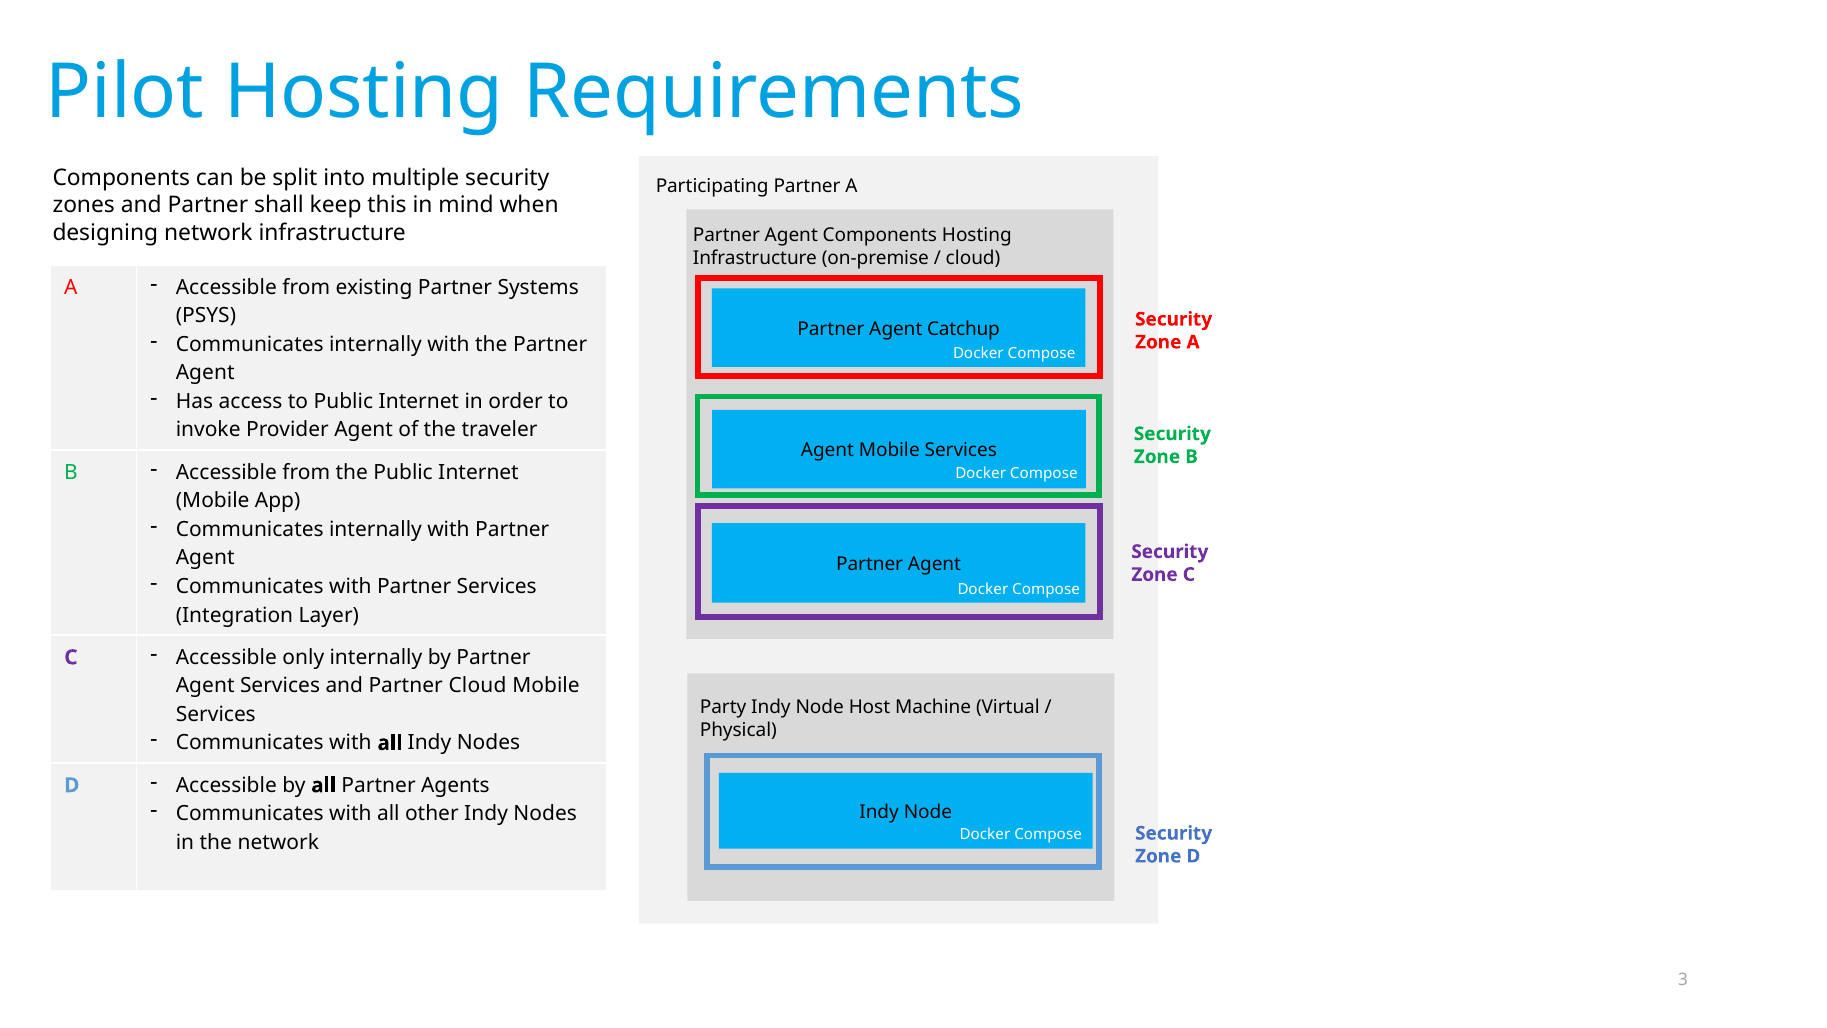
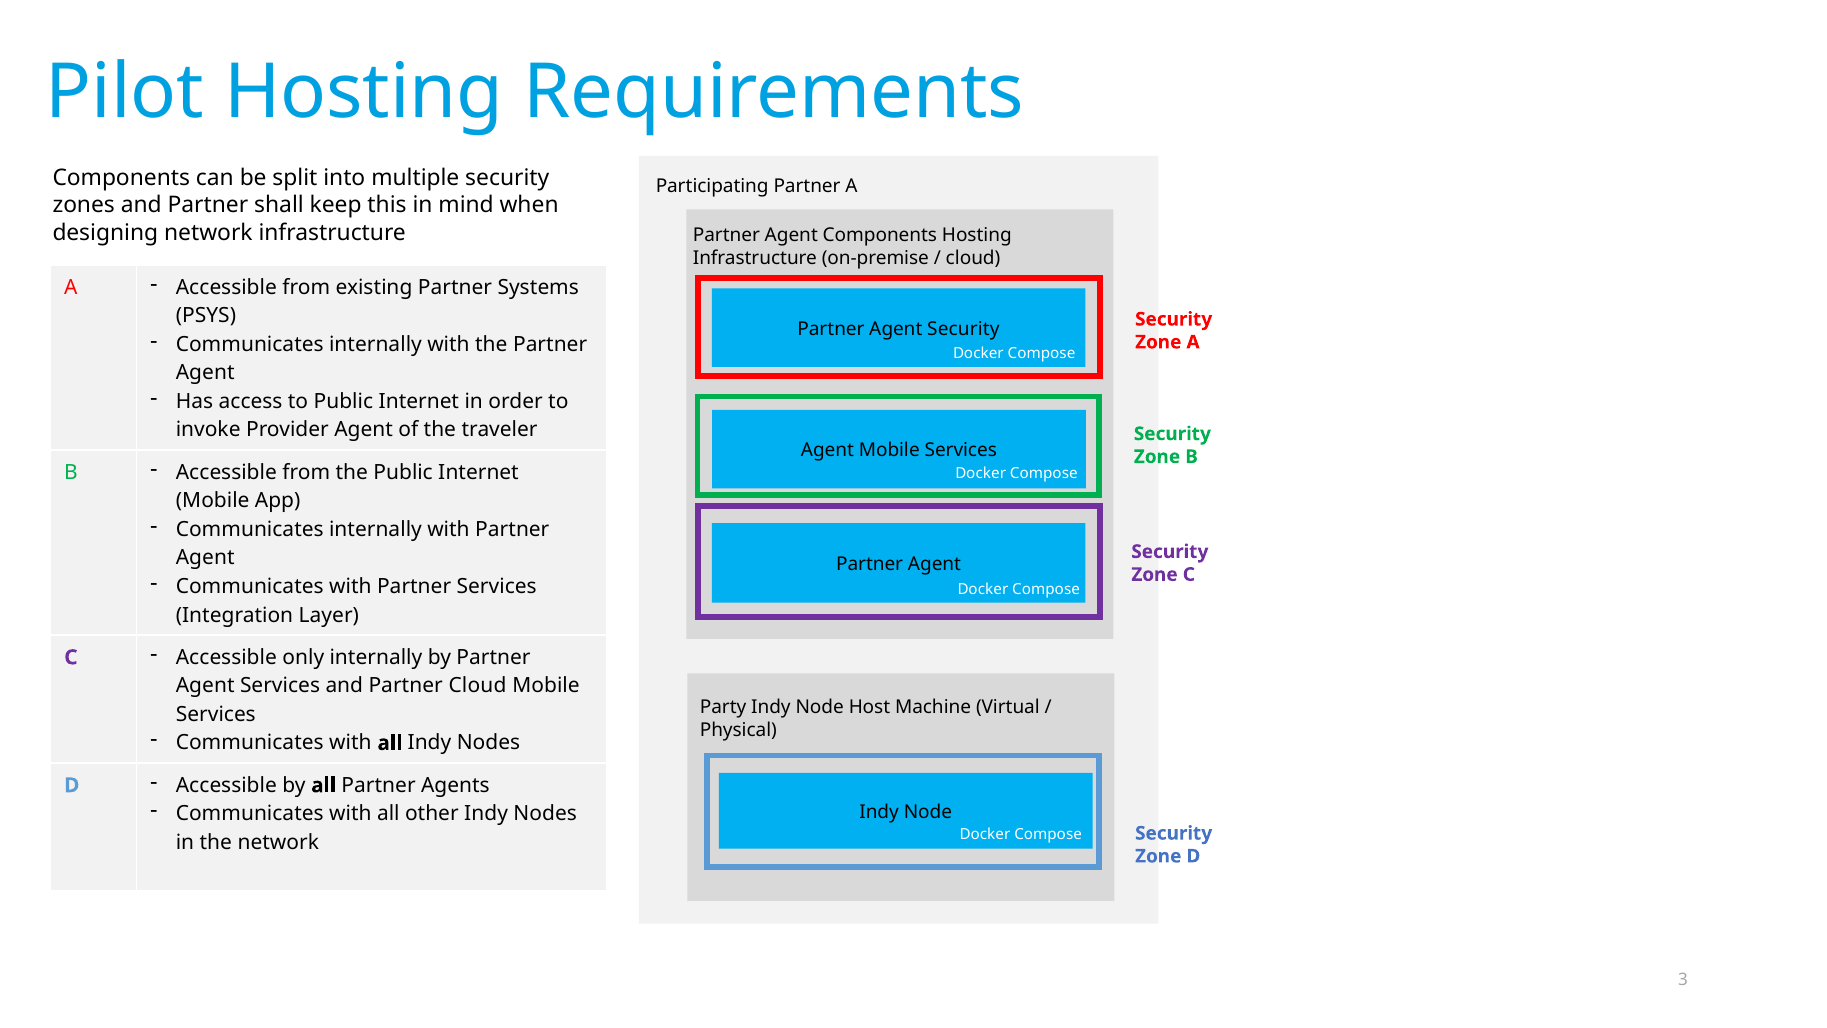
Agent Catchup: Catchup -> Security
